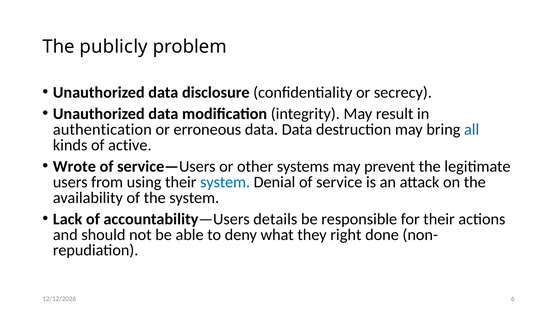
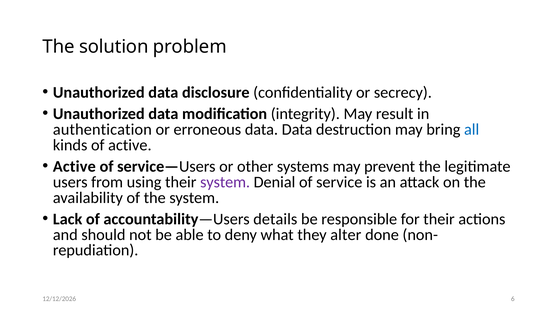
publicly: publicly -> solution
Wrote at (74, 167): Wrote -> Active
system at (225, 182) colour: blue -> purple
right: right -> alter
